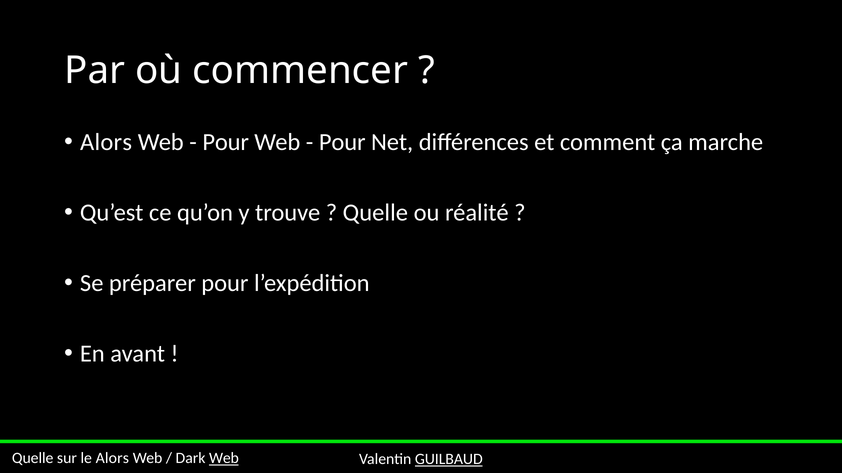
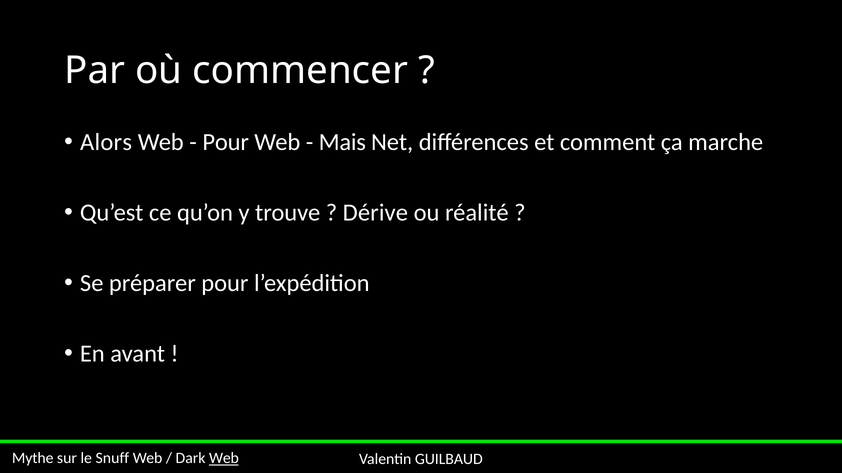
Pour at (342, 142): Pour -> Mais
Quelle at (375, 213): Quelle -> Dérive
Quelle at (33, 459): Quelle -> Mythe
le Alors: Alors -> Snuff
GUILBAUD underline: present -> none
